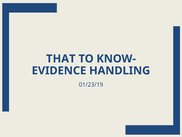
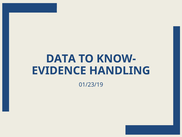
THAT: THAT -> DATA
